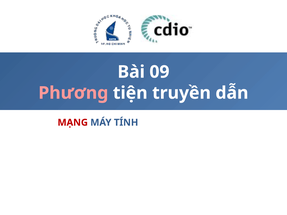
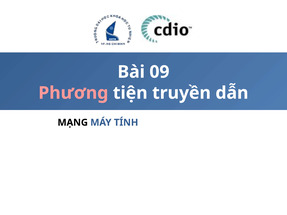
MẠNG colour: red -> black
